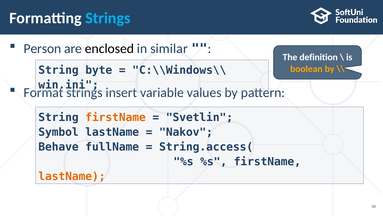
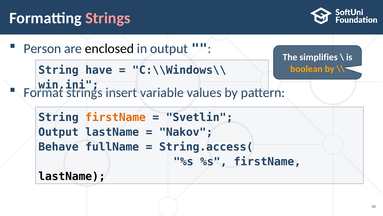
Strings at (108, 18) colour: light blue -> pink
in similar: similar -> output
definition: definition -> simplifies
byte: byte -> have
Symbol at (59, 132): Symbol -> Output
lastName at (72, 176) colour: orange -> black
